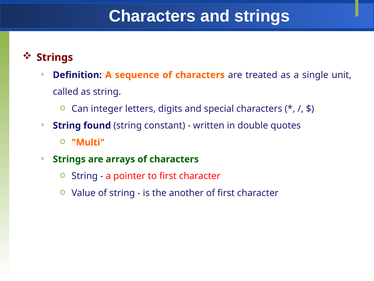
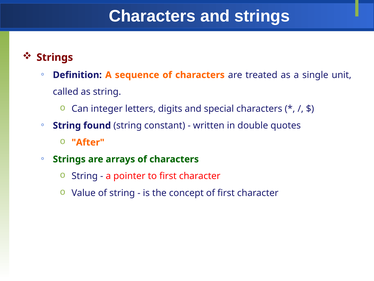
Multi: Multi -> After
another: another -> concept
